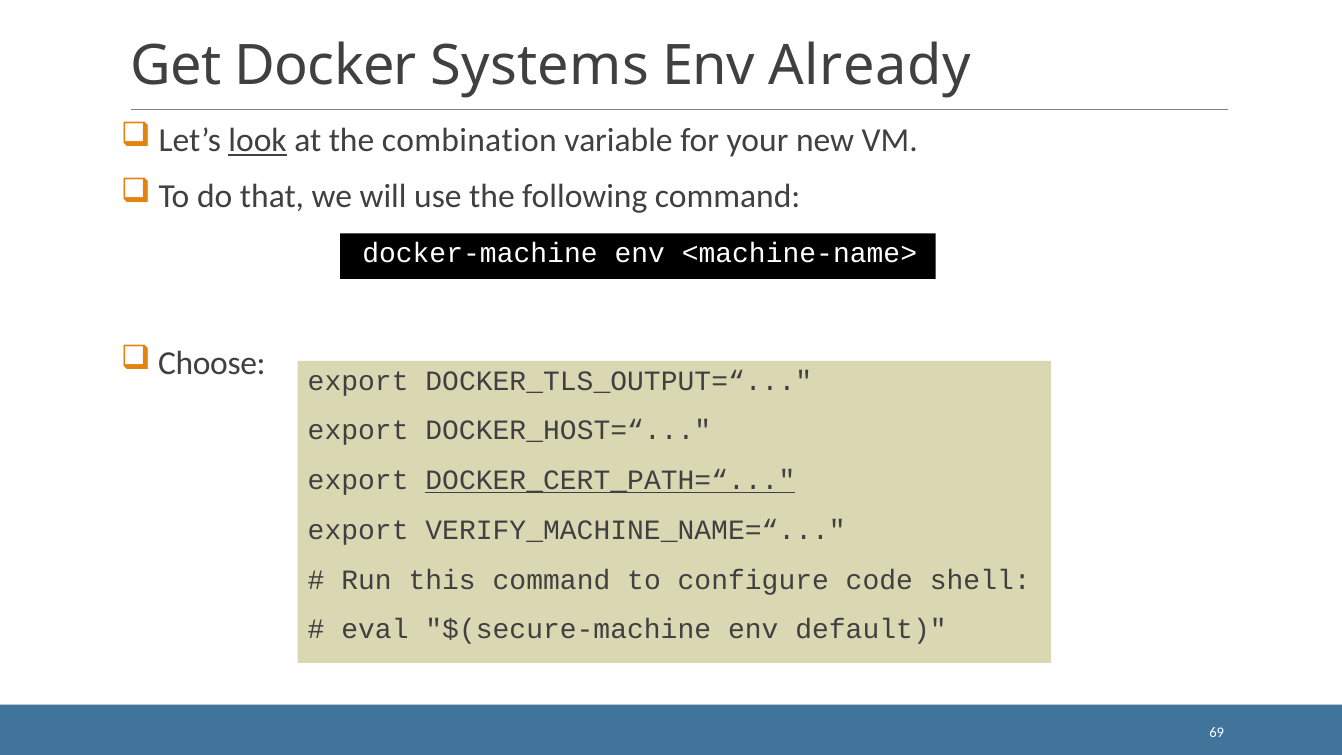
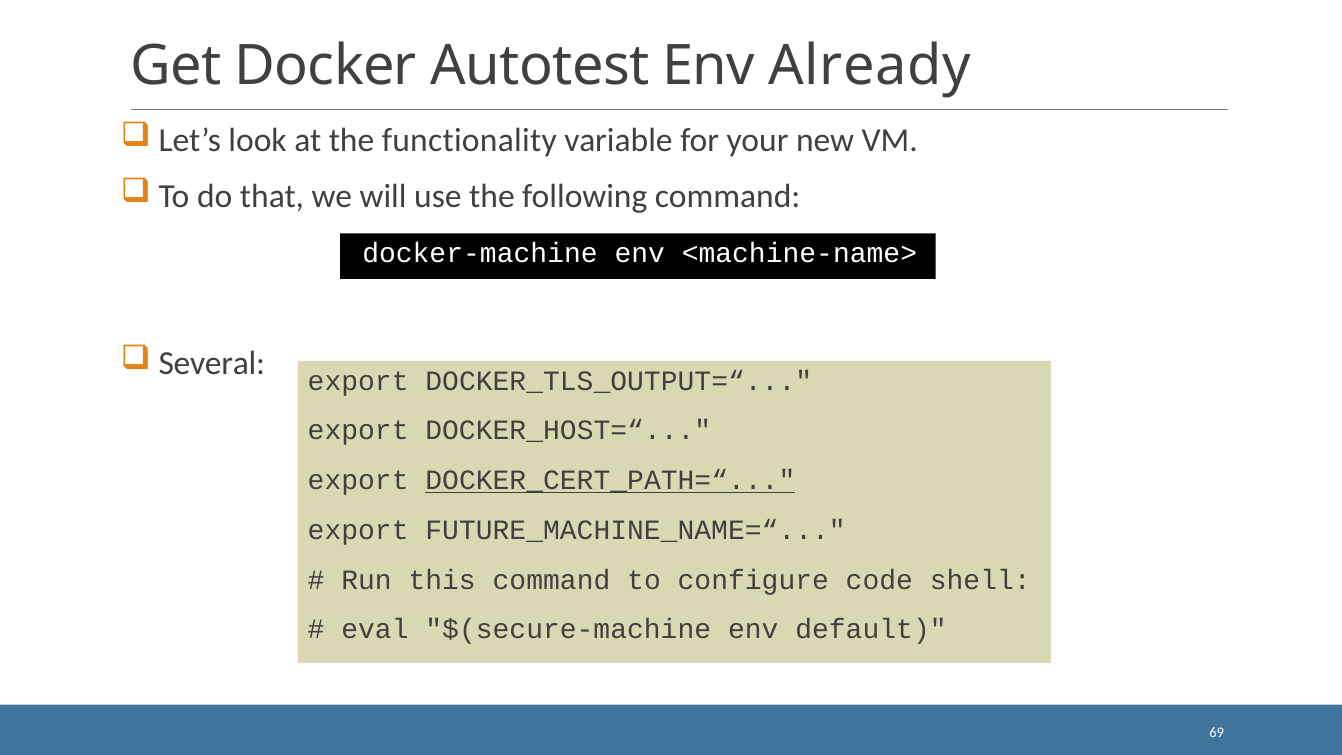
Systems: Systems -> Autotest
look underline: present -> none
combination: combination -> functionality
Choose: Choose -> Several
VERIFY_MACHINE_NAME=“: VERIFY_MACHINE_NAME=“ -> FUTURE_MACHINE_NAME=“
